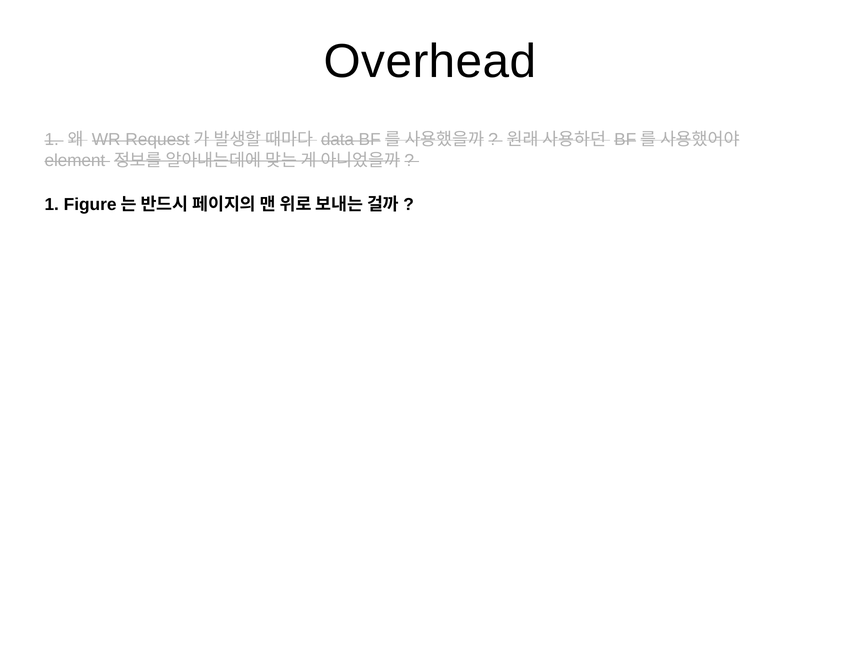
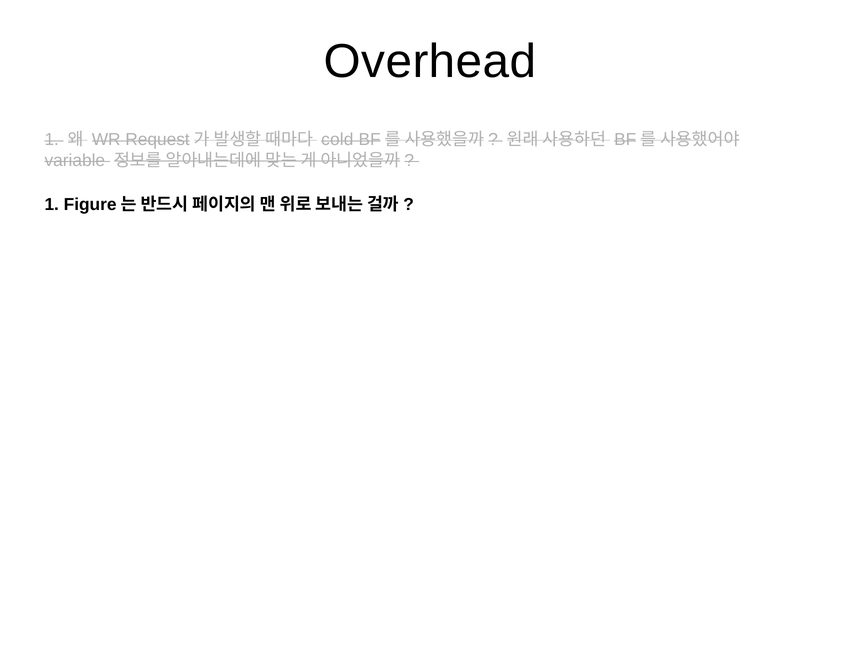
data: data -> cold
element: element -> variable
